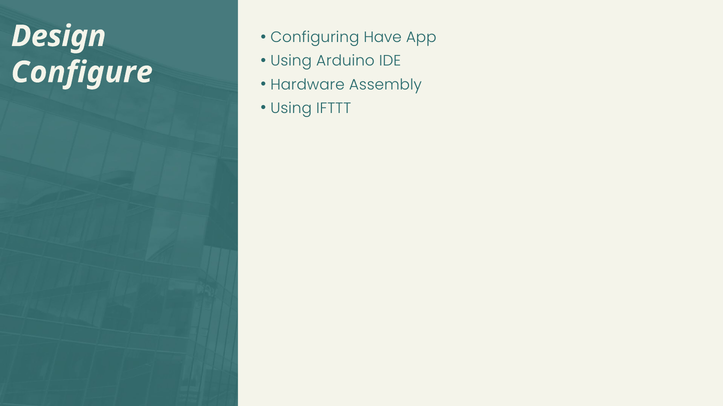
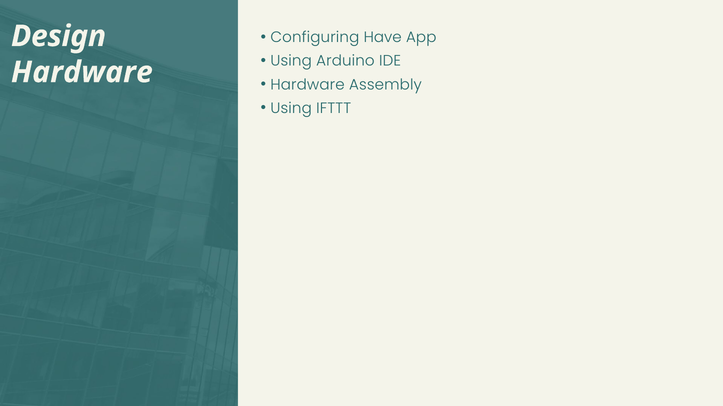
Configure at (82, 72): Configure -> Hardware
